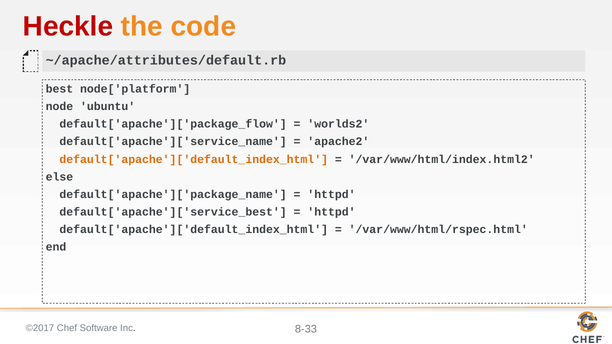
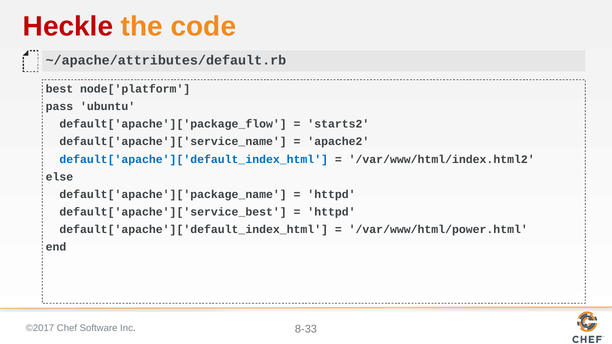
node: node -> pass
worlds2: worlds2 -> starts2
default['apache']['default_index_html at (194, 159) colour: orange -> blue
/var/www/html/rspec.html: /var/www/html/rspec.html -> /var/www/html/power.html
